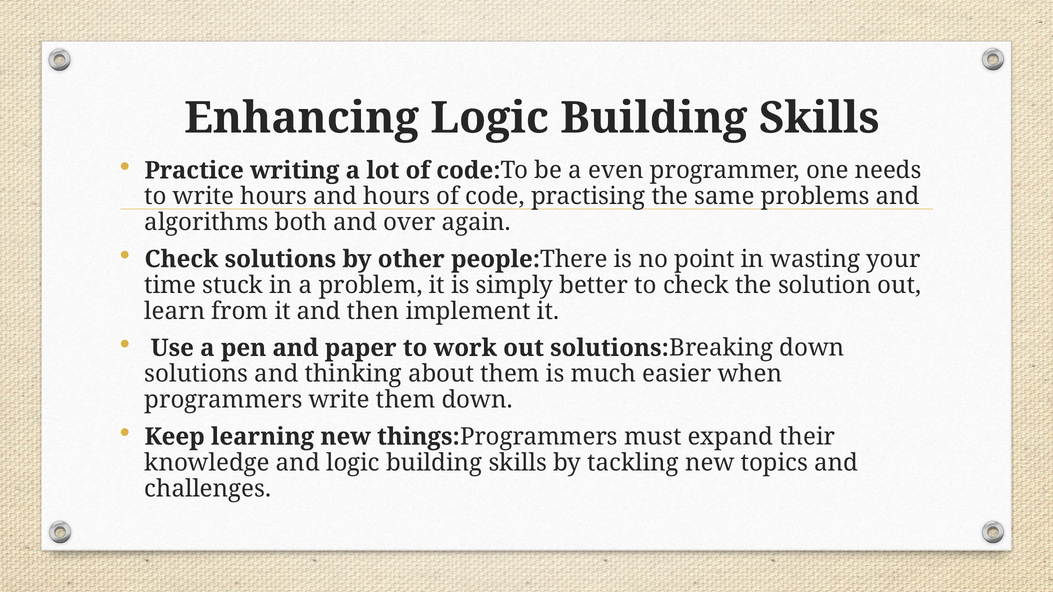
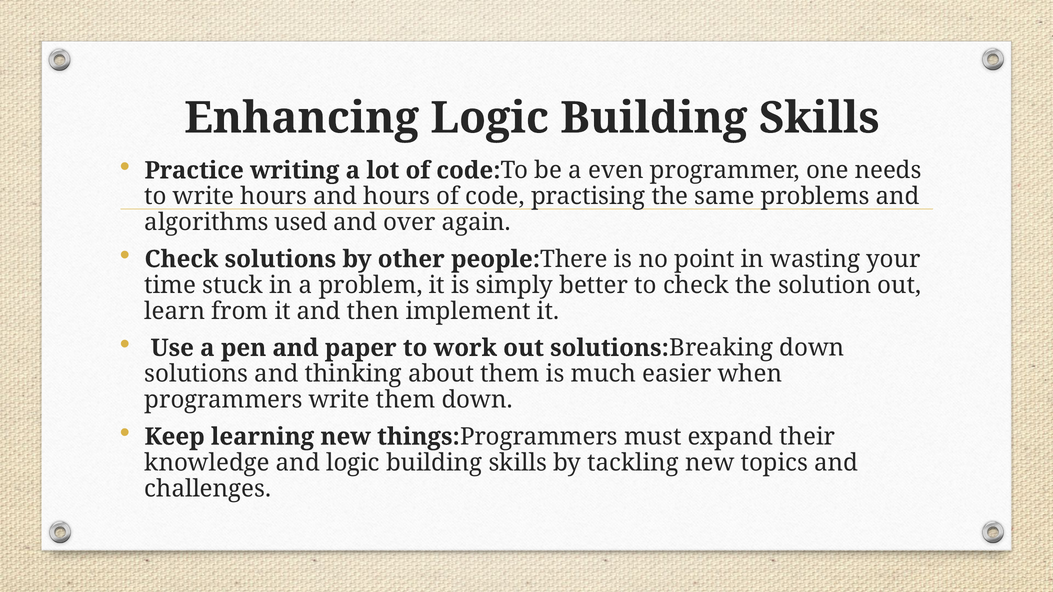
both: both -> used
